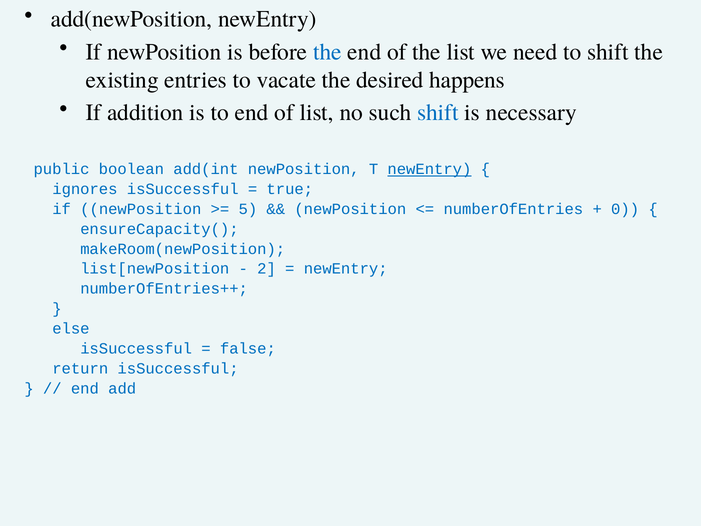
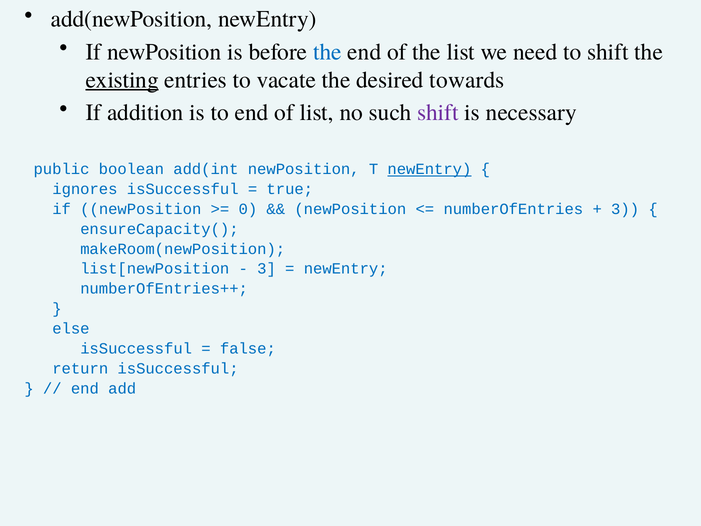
existing underline: none -> present
happens: happens -> towards
shift at (438, 113) colour: blue -> purple
5: 5 -> 0
0 at (625, 209): 0 -> 3
2 at (267, 269): 2 -> 3
